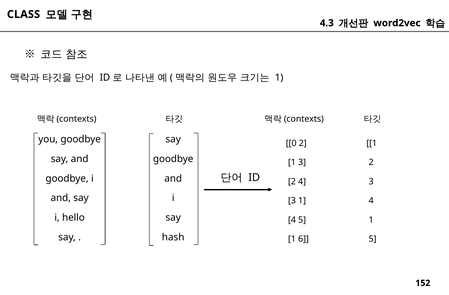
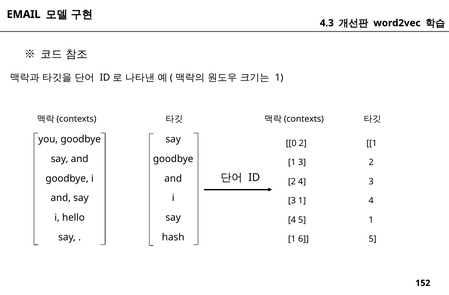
CLASS: CLASS -> EMAIL
